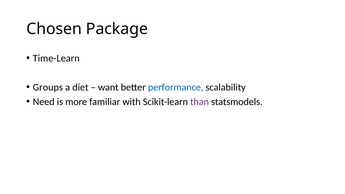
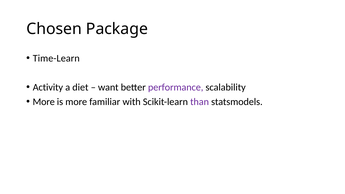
Groups: Groups -> Activity
performance colour: blue -> purple
Need at (44, 102): Need -> More
